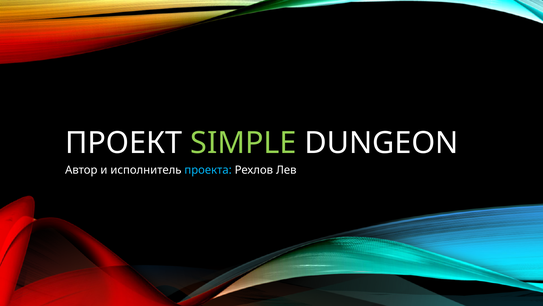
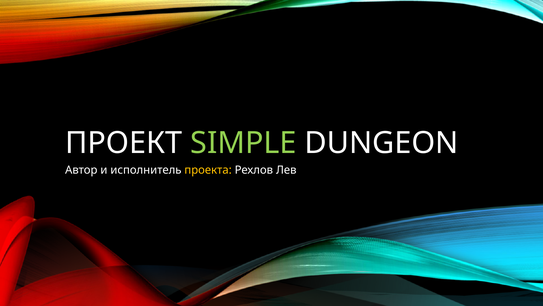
проекта colour: light blue -> yellow
